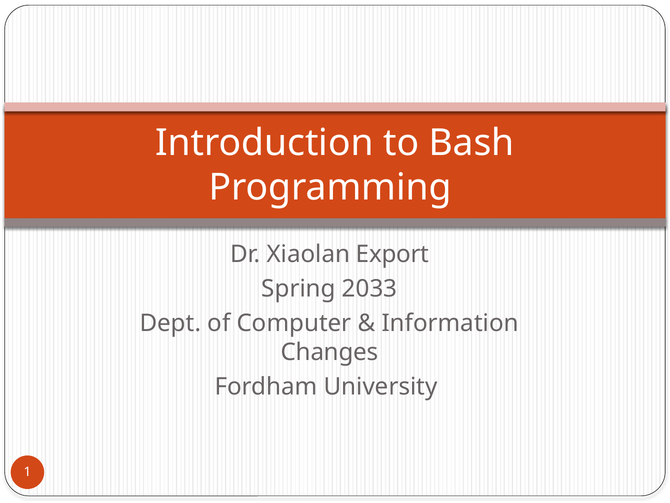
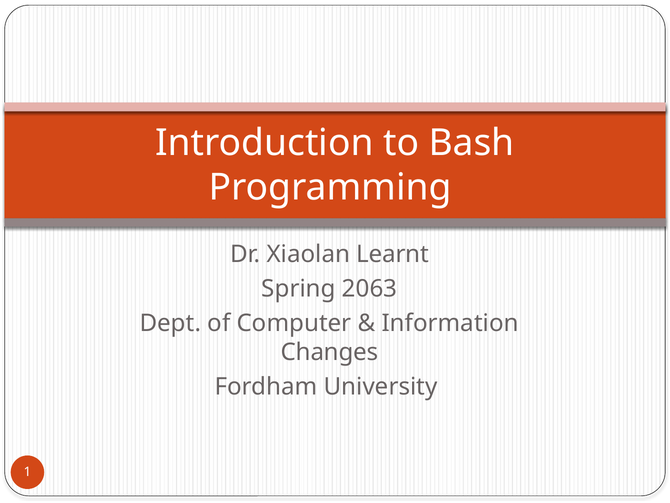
Export: Export -> Learnt
2033: 2033 -> 2063
